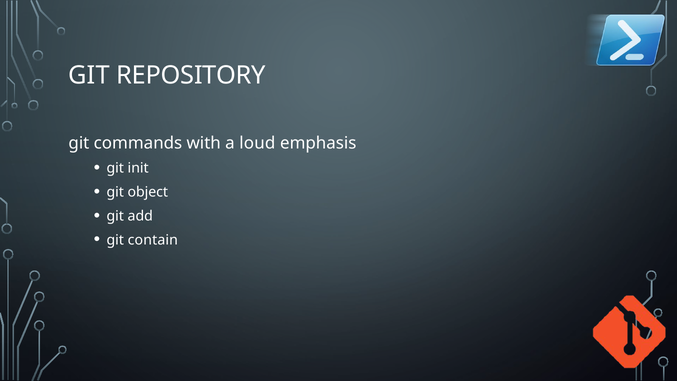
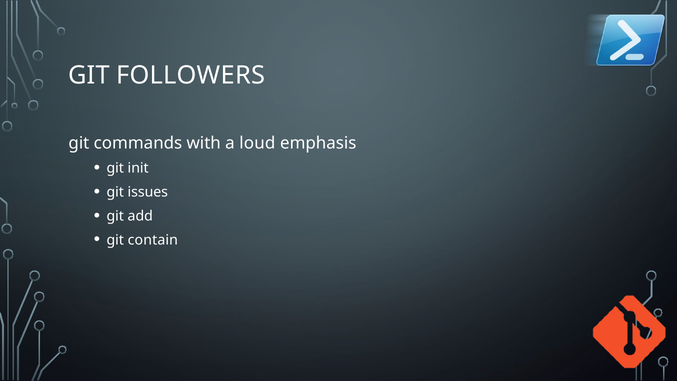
REPOSITORY: REPOSITORY -> FOLLOWERS
object: object -> issues
